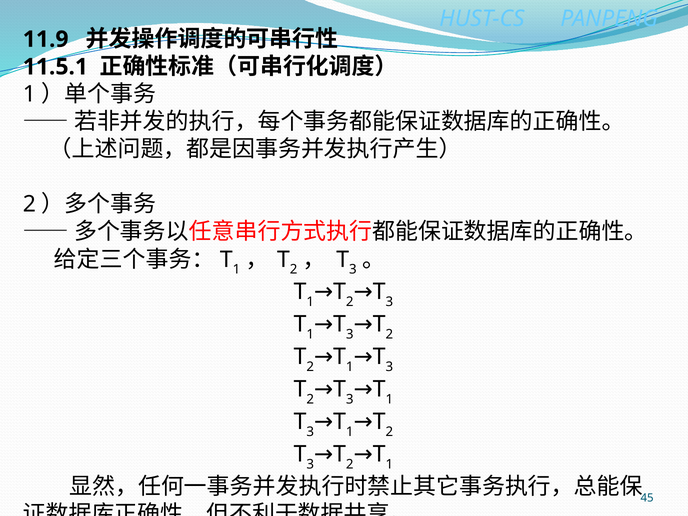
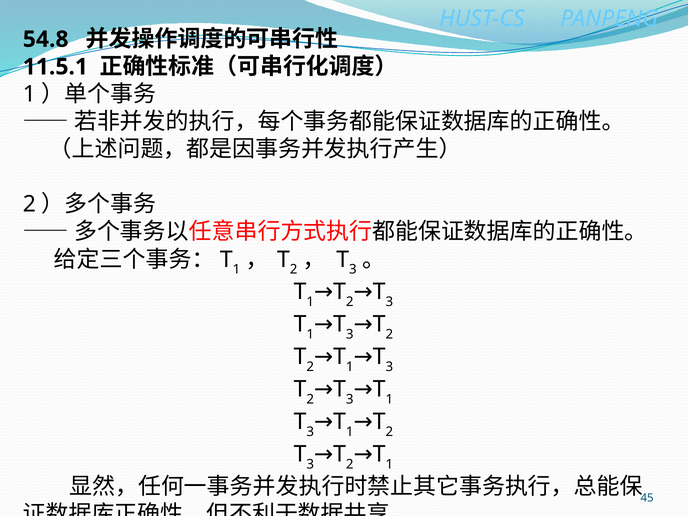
11.9: 11.9 -> 54.8
